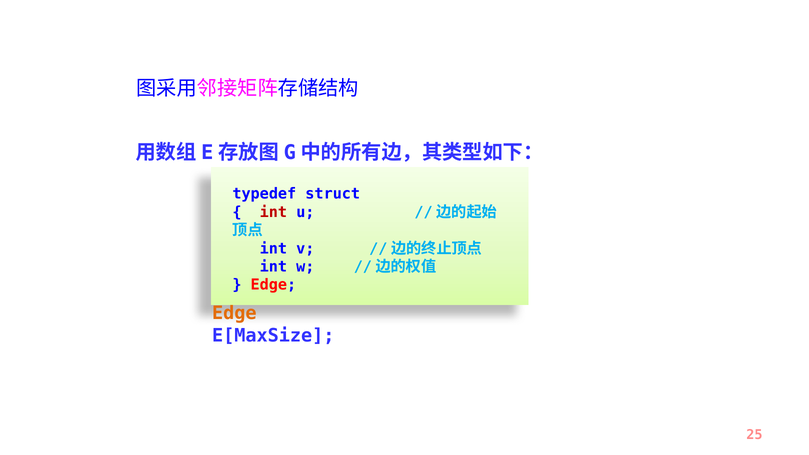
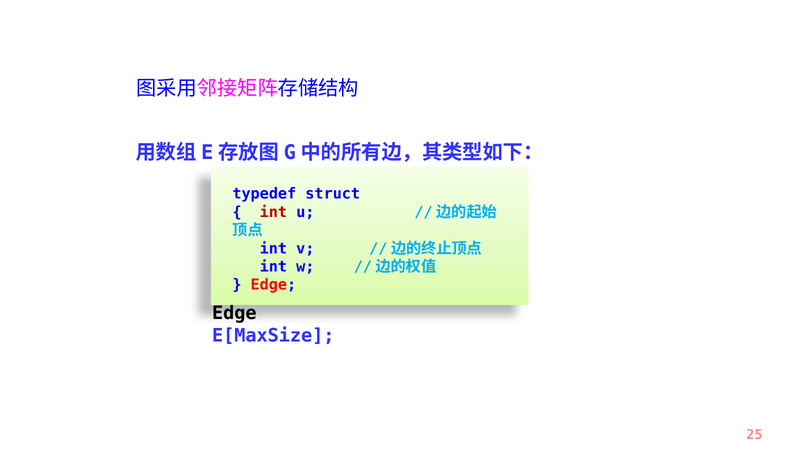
Edge at (234, 313) colour: orange -> black
